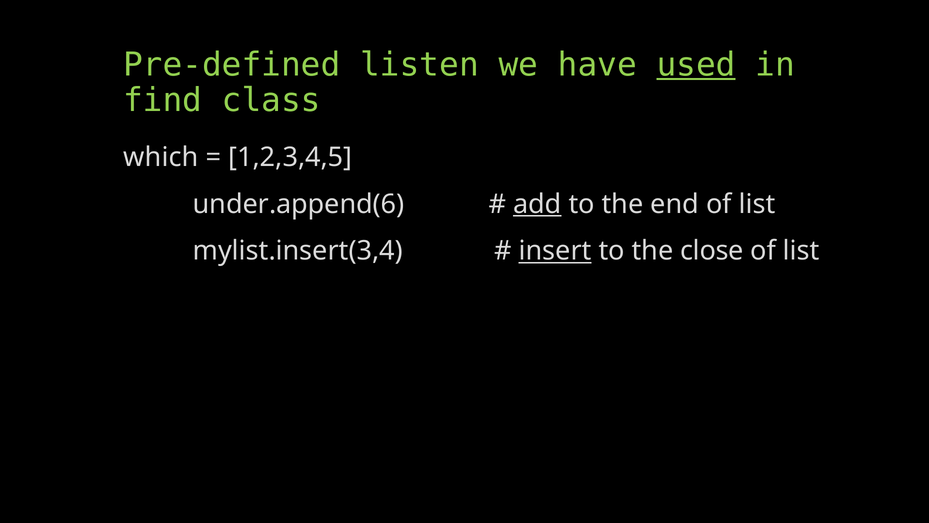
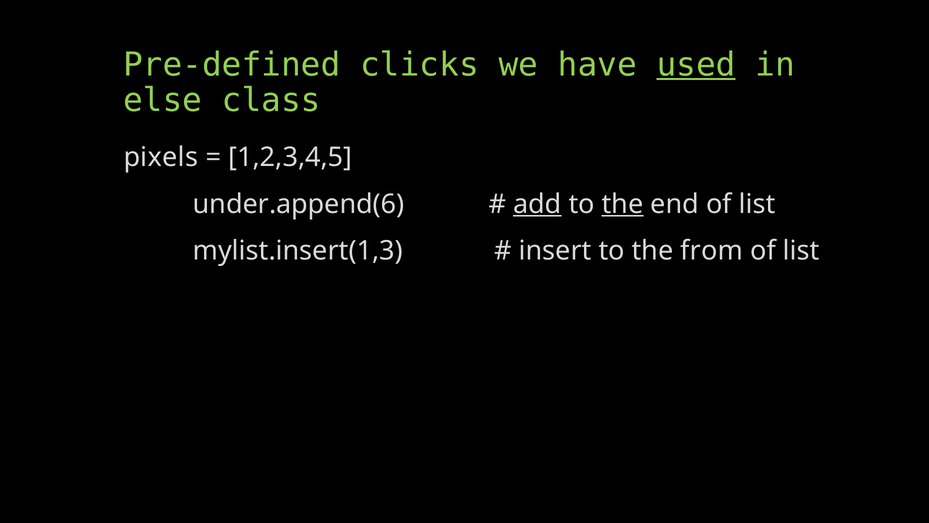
listen: listen -> clicks
find: find -> else
which: which -> pixels
the at (623, 204) underline: none -> present
mylist.insert(3,4: mylist.insert(3,4 -> mylist.insert(1,3
insert underline: present -> none
close: close -> from
